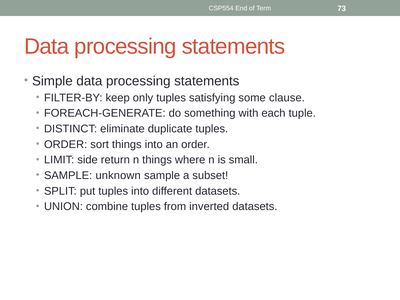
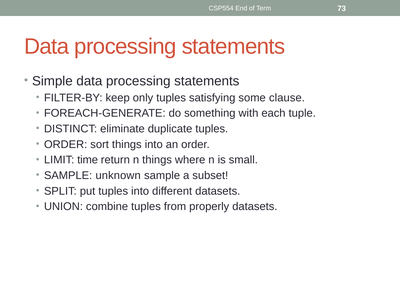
side: side -> time
inverted: inverted -> properly
